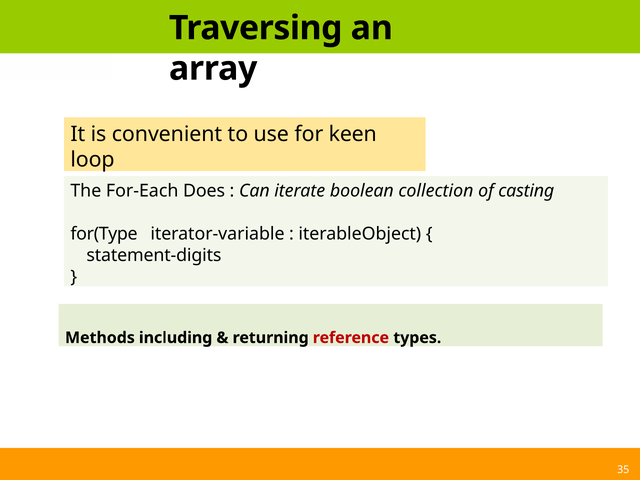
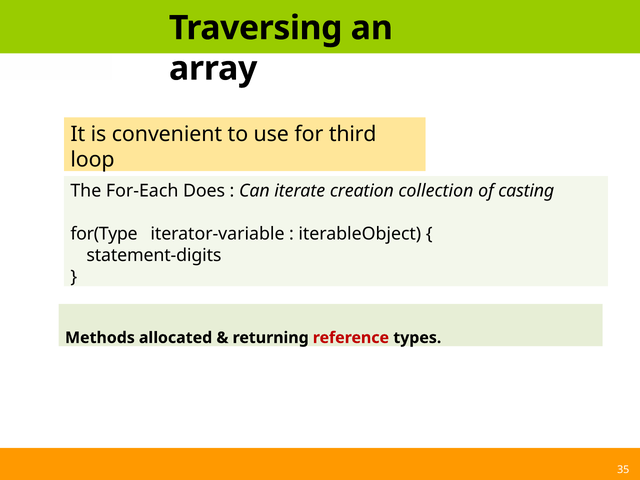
keen: keen -> third
boolean: boolean -> creation
including: including -> allocated
